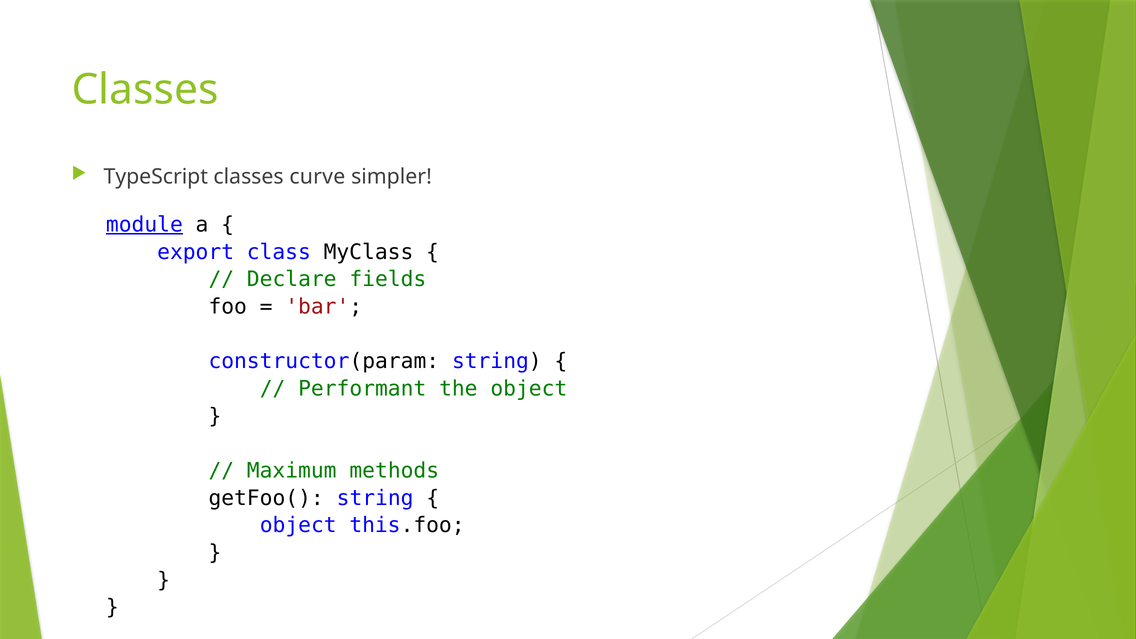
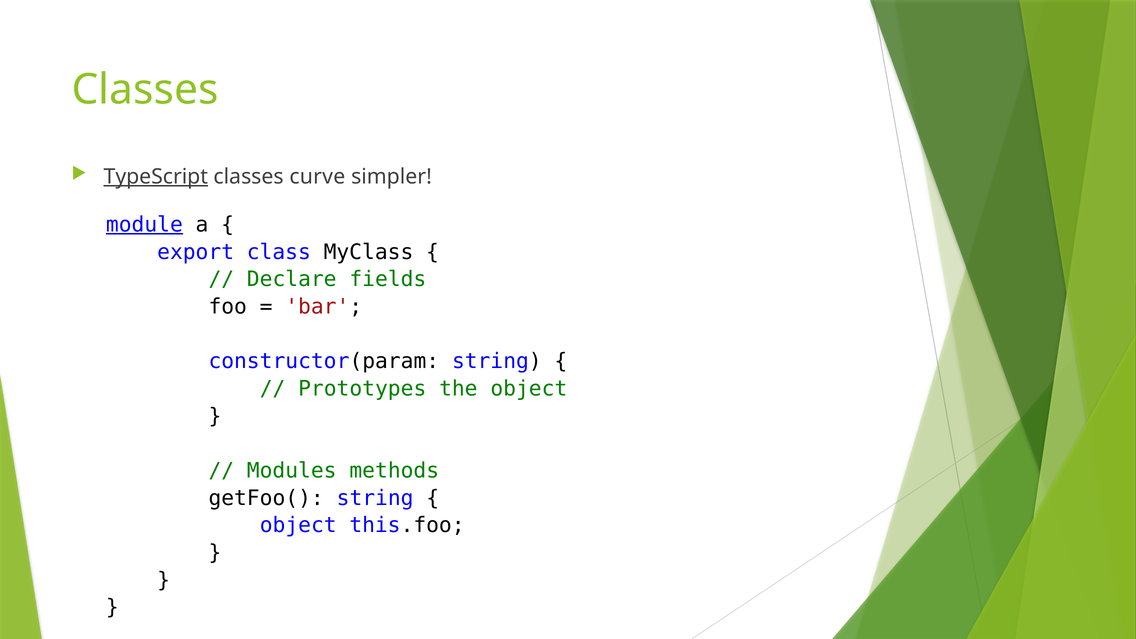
TypeScript underline: none -> present
Performant: Performant -> Prototypes
Maximum: Maximum -> Modules
